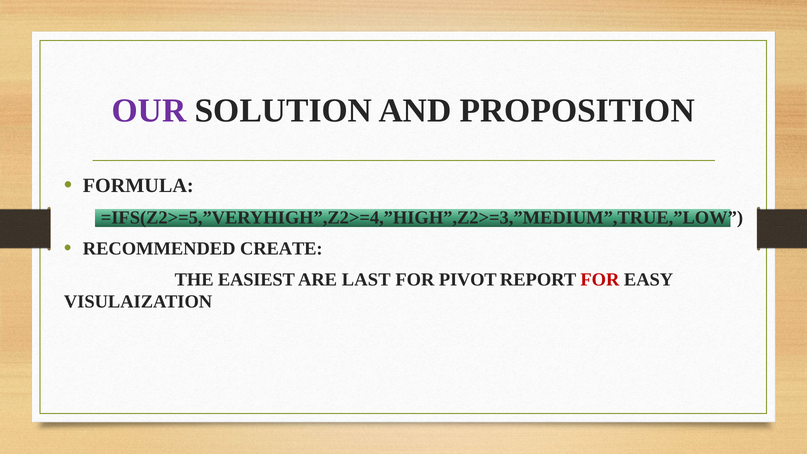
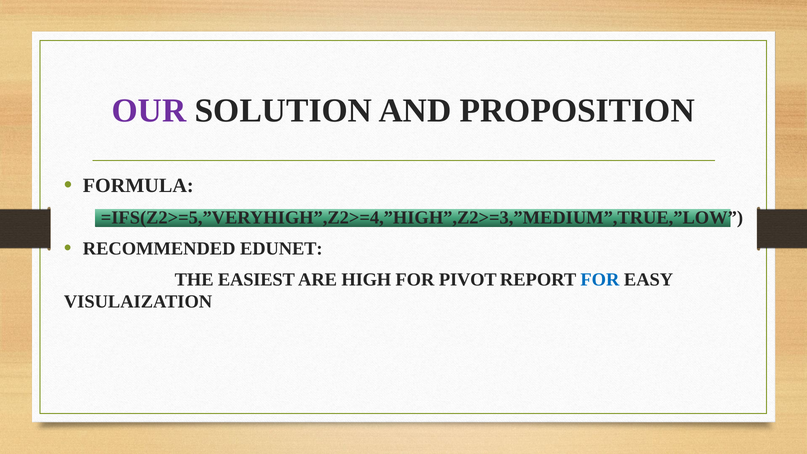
CREATE: CREATE -> EDUNET
LAST: LAST -> HIGH
FOR at (600, 279) colour: red -> blue
